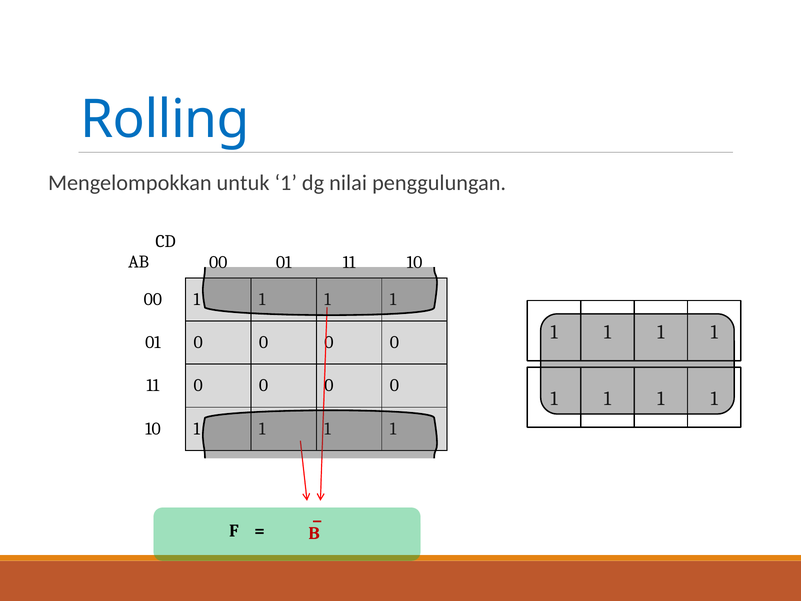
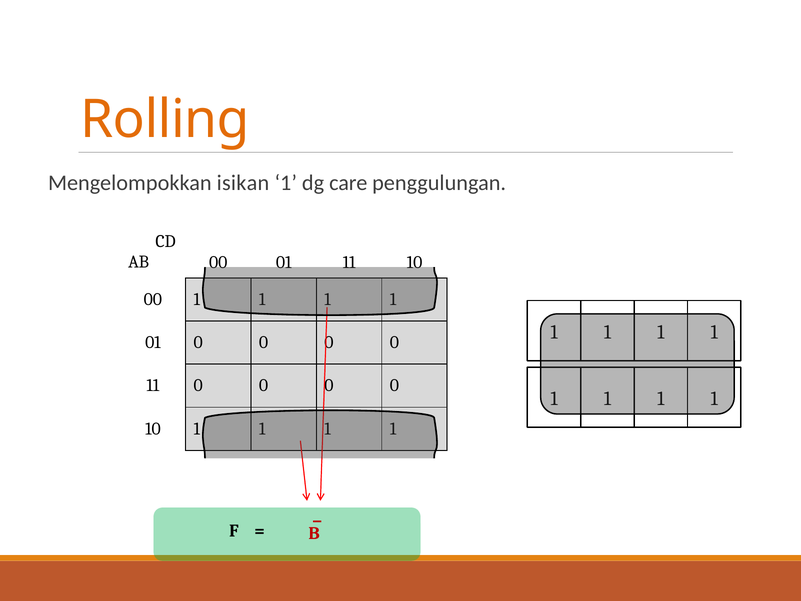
Rolling colour: blue -> orange
untuk: untuk -> isikan
nilai: nilai -> care
